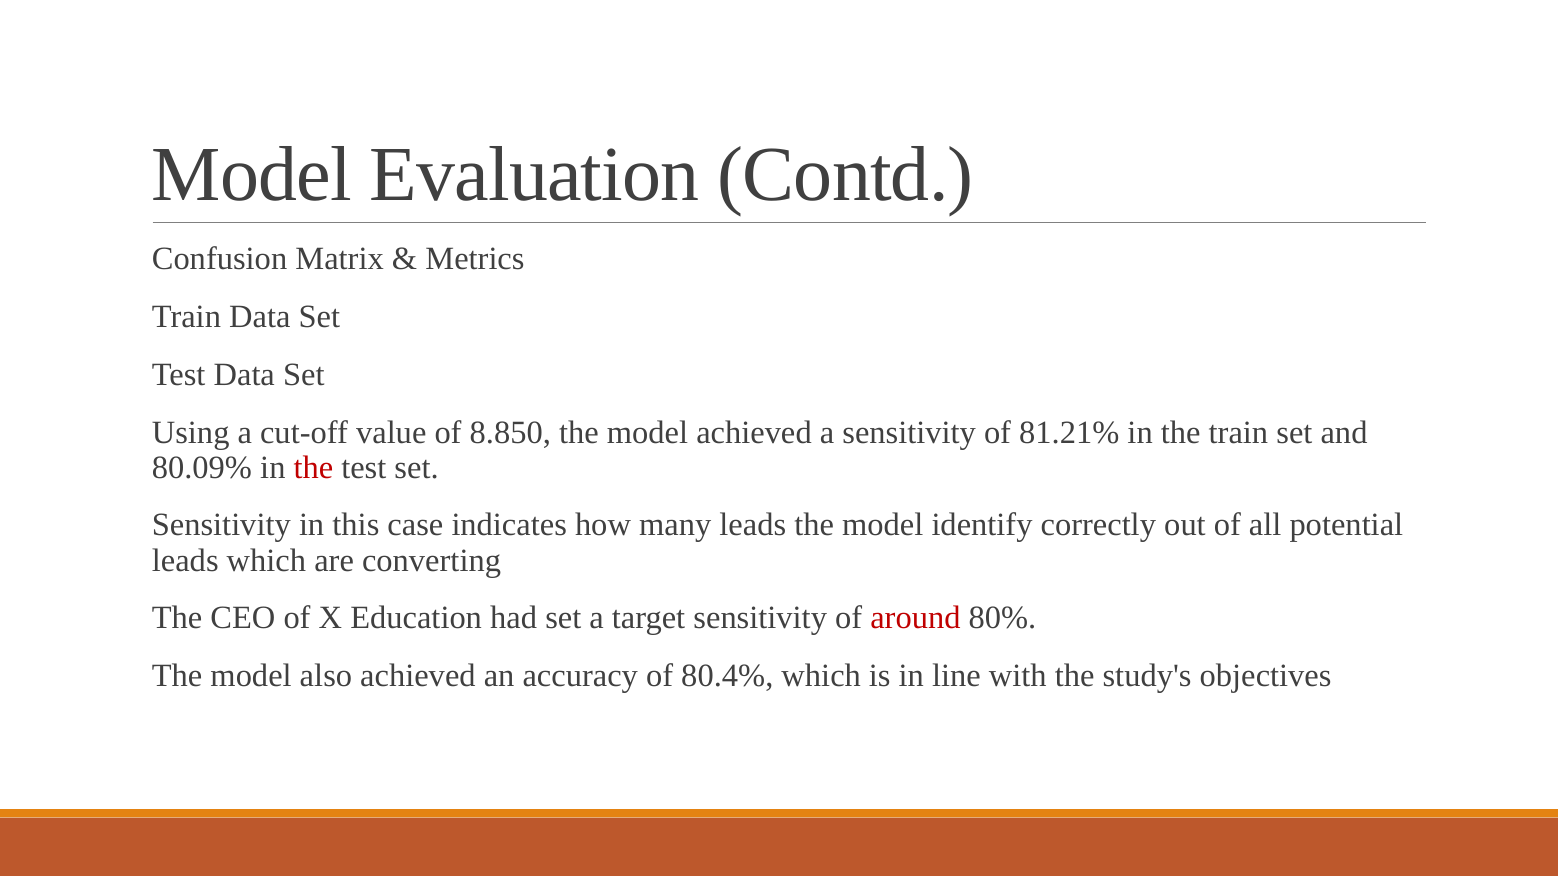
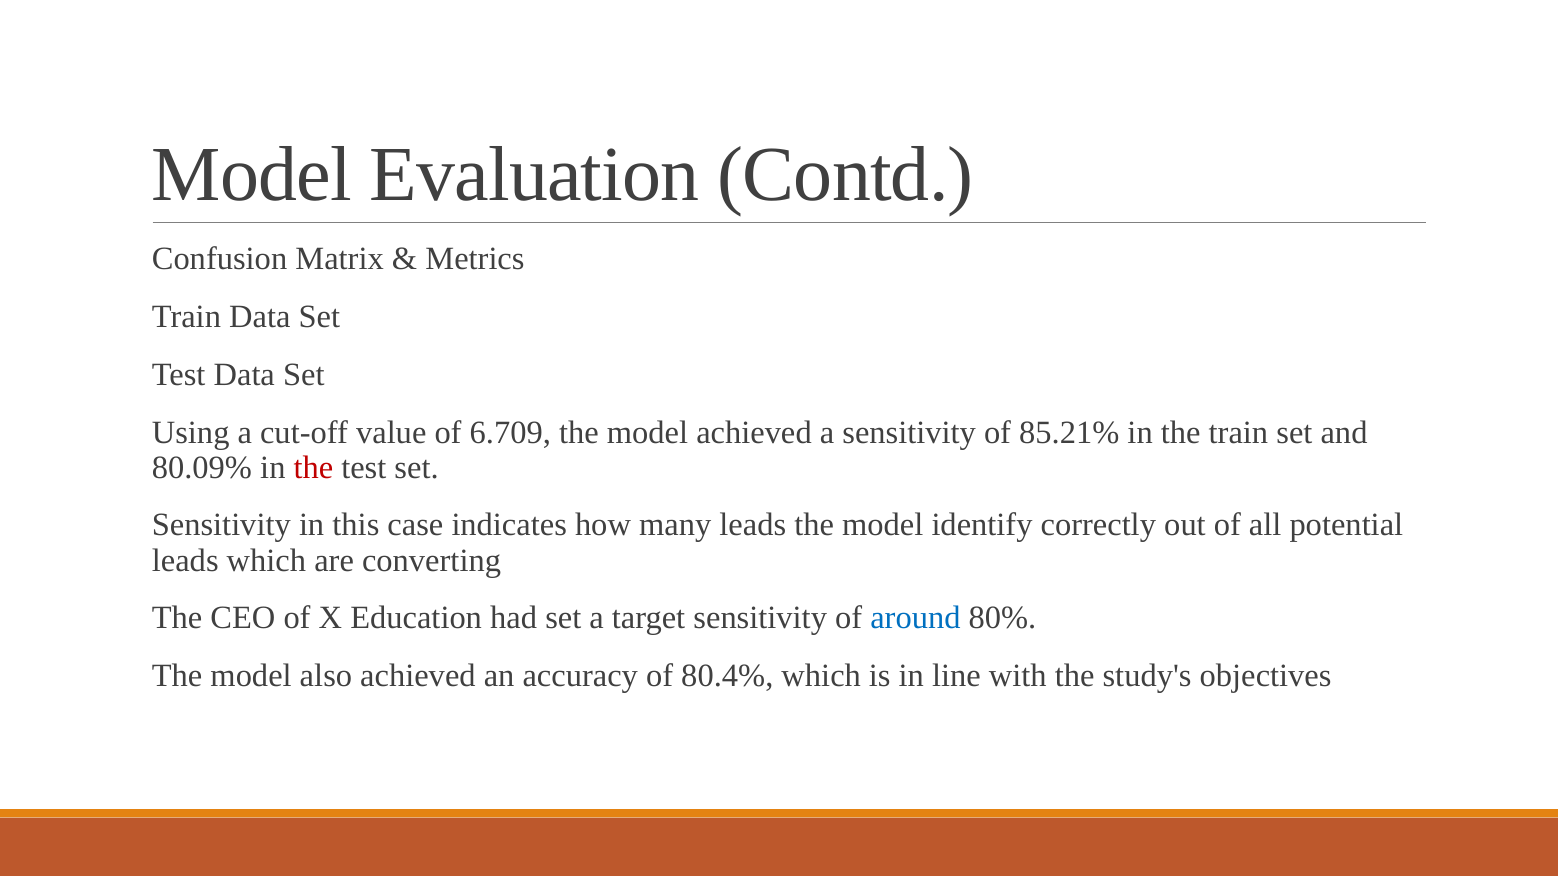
8.850: 8.850 -> 6.709
81.21%: 81.21% -> 85.21%
around colour: red -> blue
